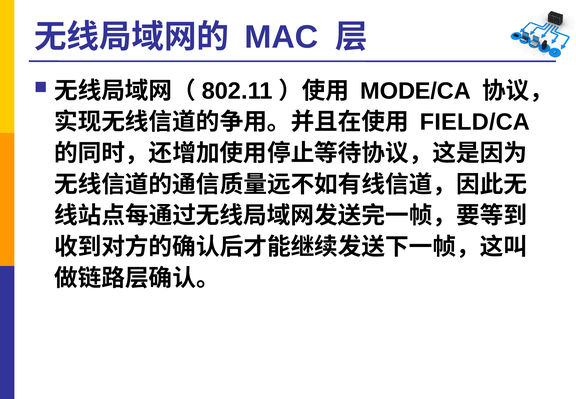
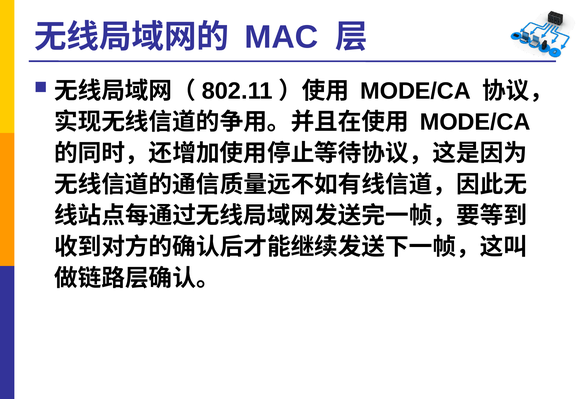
FIELD/CA at (475, 122): FIELD/CA -> MODE/CA
